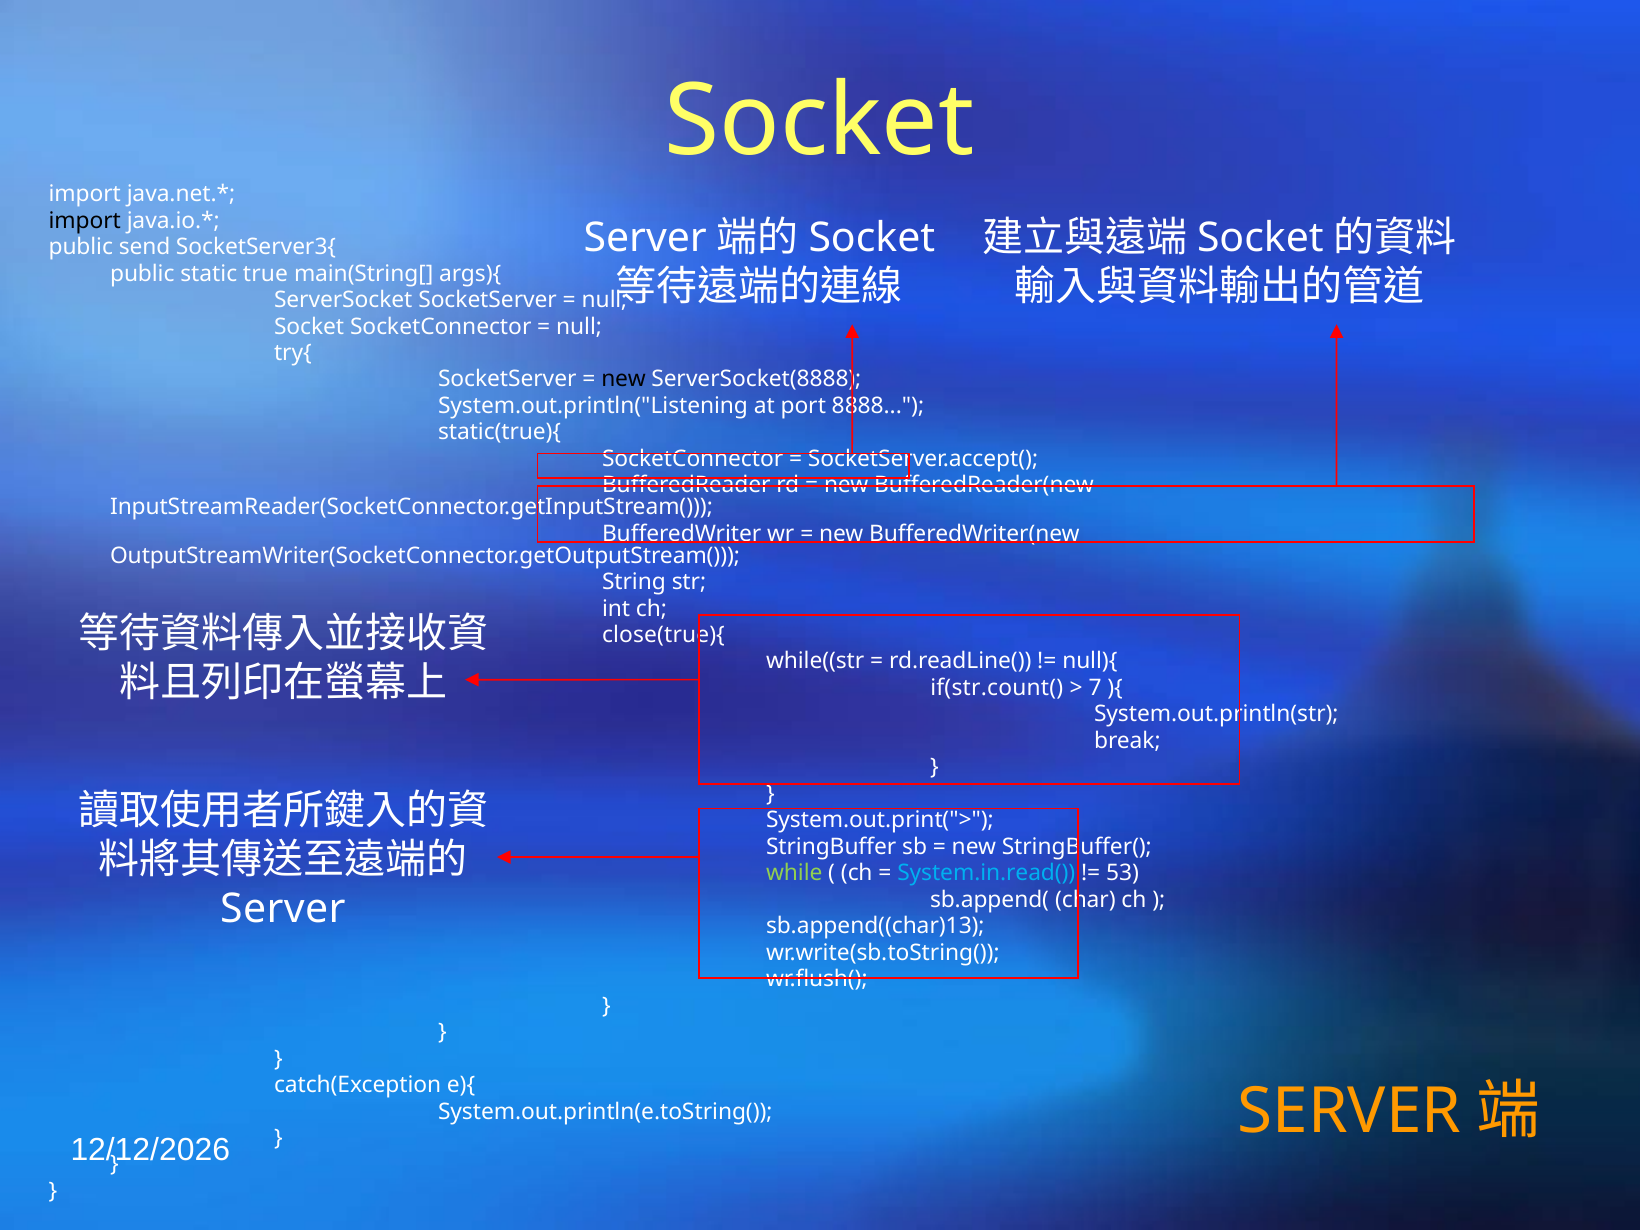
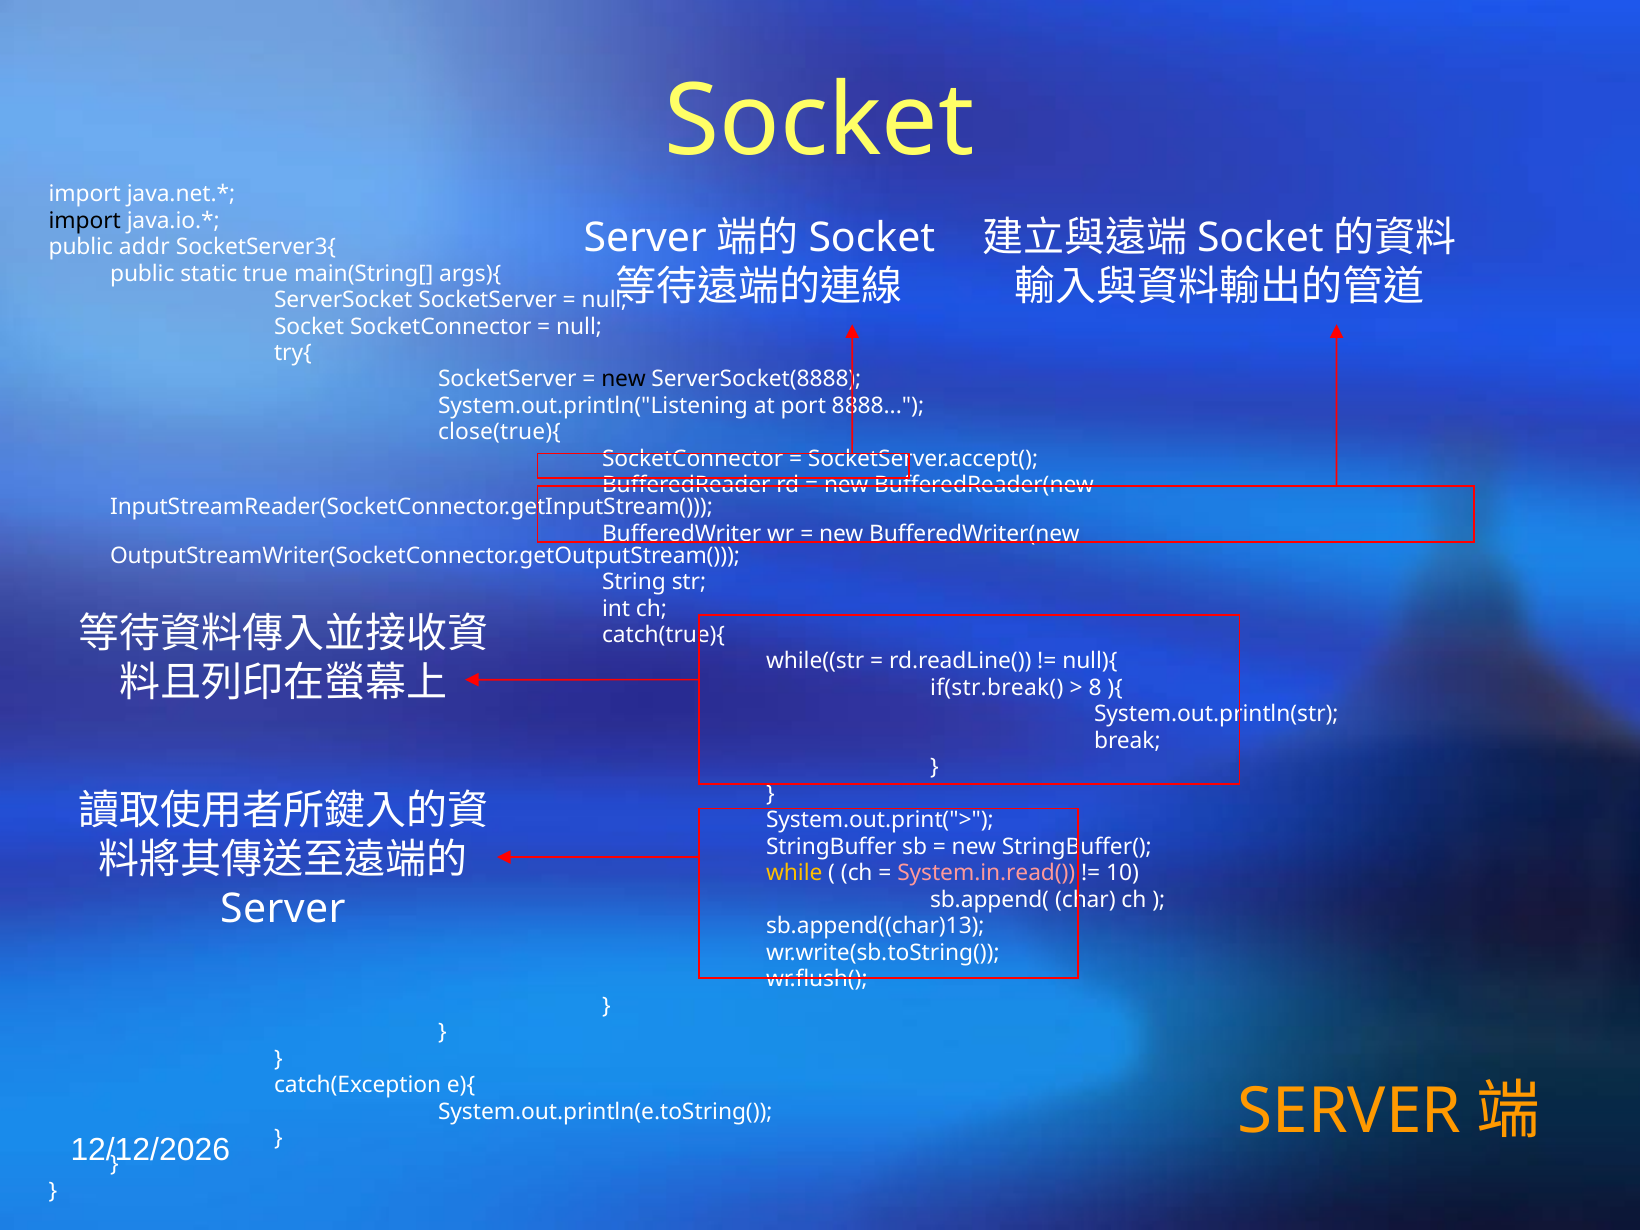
send: send -> addr
static(true){: static(true){ -> close(true){
close(true){: close(true){ -> catch(true){
if(str.count(: if(str.count( -> if(str.break(
7: 7 -> 8
while colour: light green -> yellow
System.in.read( colour: light blue -> pink
53: 53 -> 10
